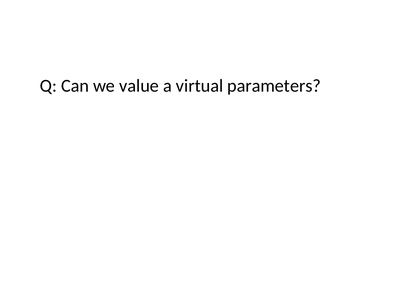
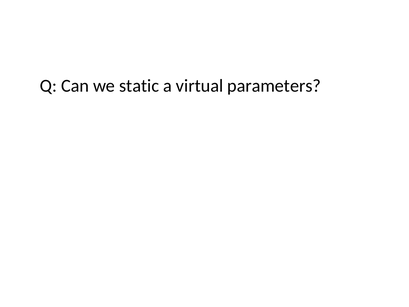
value: value -> static
